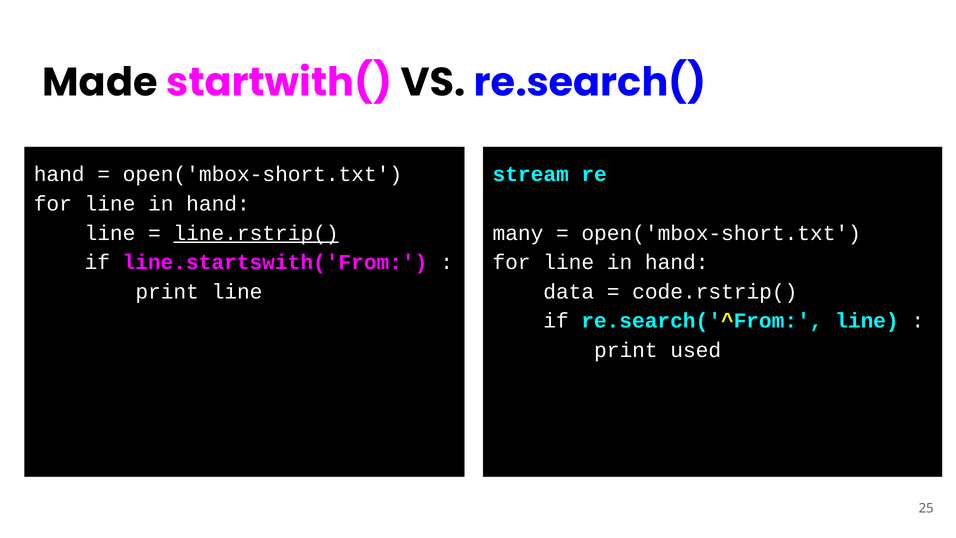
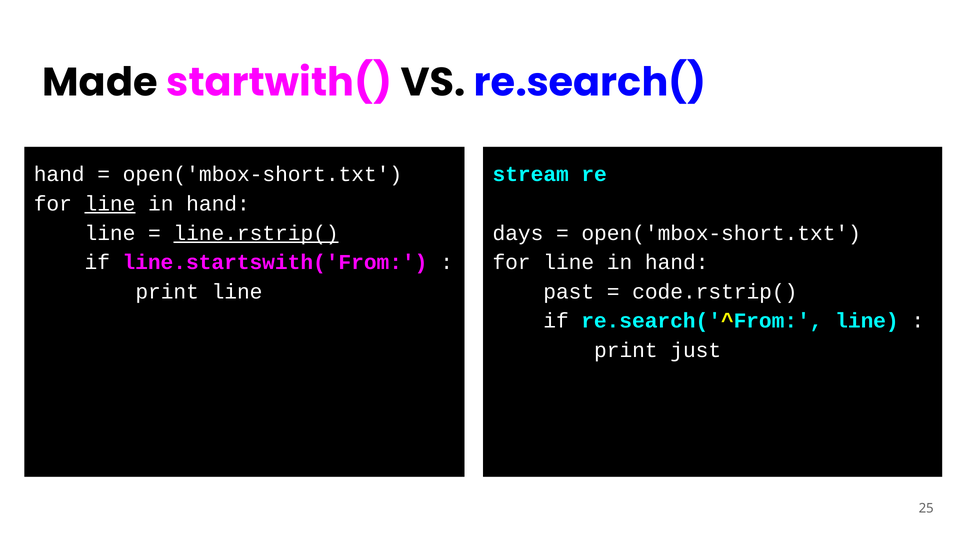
line at (110, 204) underline: none -> present
many: many -> days
data: data -> past
used: used -> just
